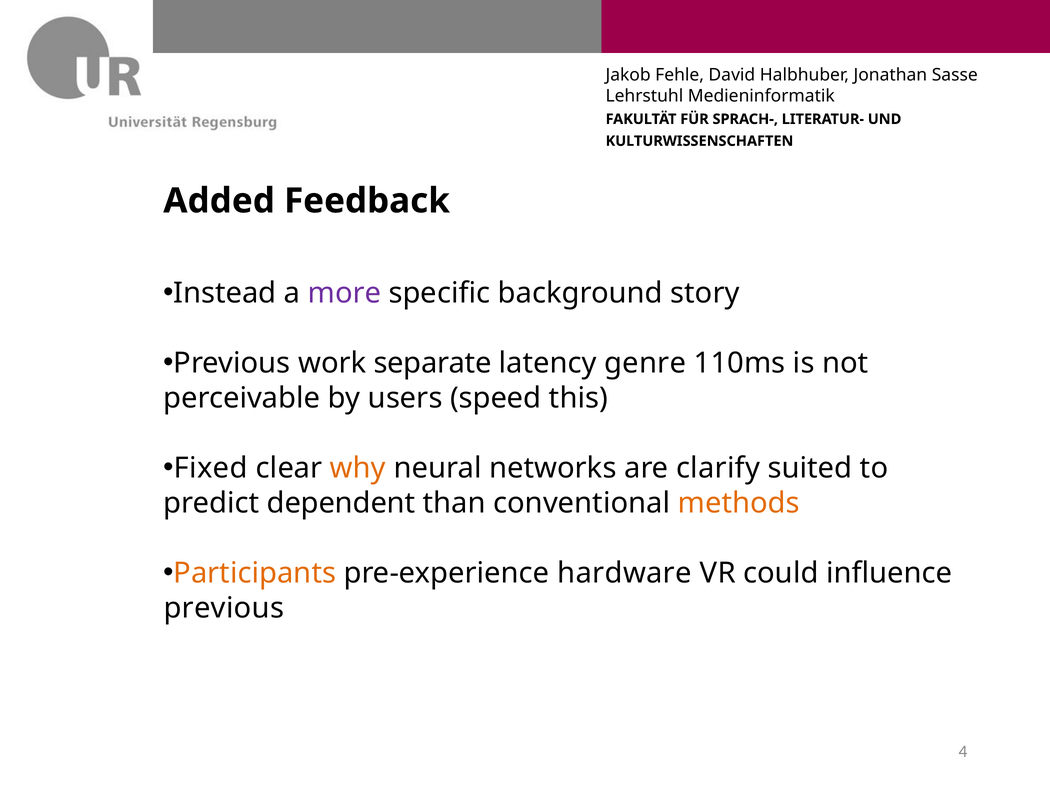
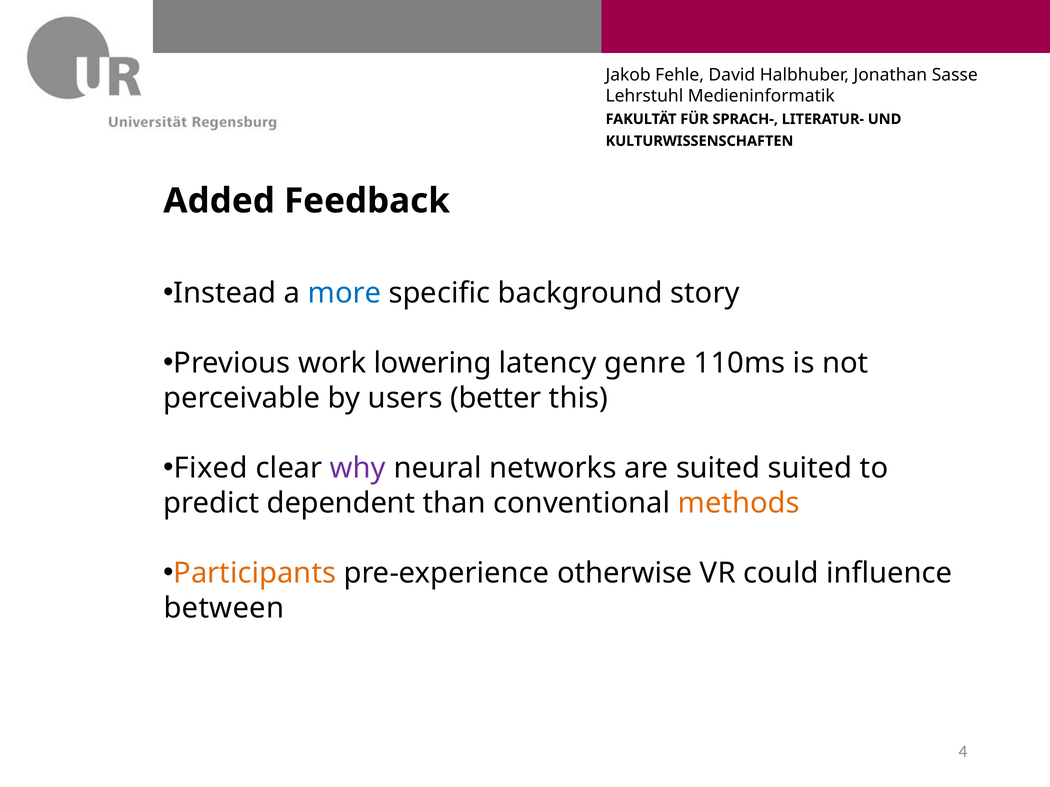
more colour: purple -> blue
separate: separate -> lowering
speed: speed -> better
why colour: orange -> purple
are clarify: clarify -> suited
hardware: hardware -> otherwise
previous at (224, 609): previous -> between
